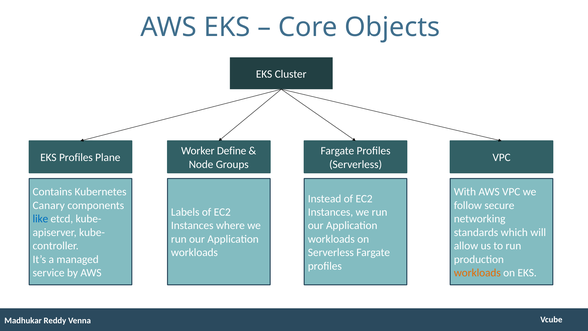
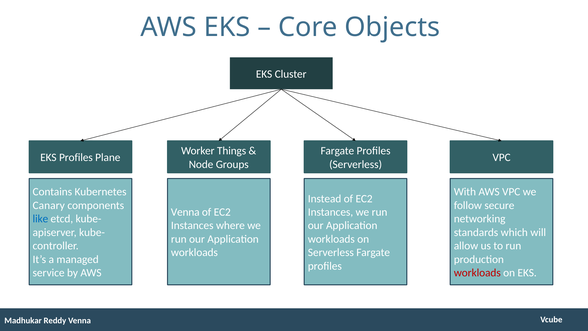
Define: Define -> Things
Labels at (185, 212): Labels -> Venna
workloads at (477, 273) colour: orange -> red
